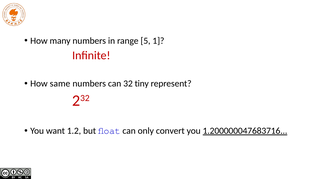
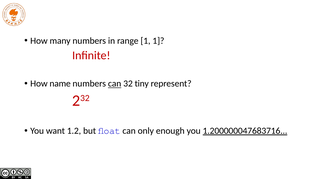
range 5: 5 -> 1
same: same -> name
can at (115, 84) underline: none -> present
convert: convert -> enough
